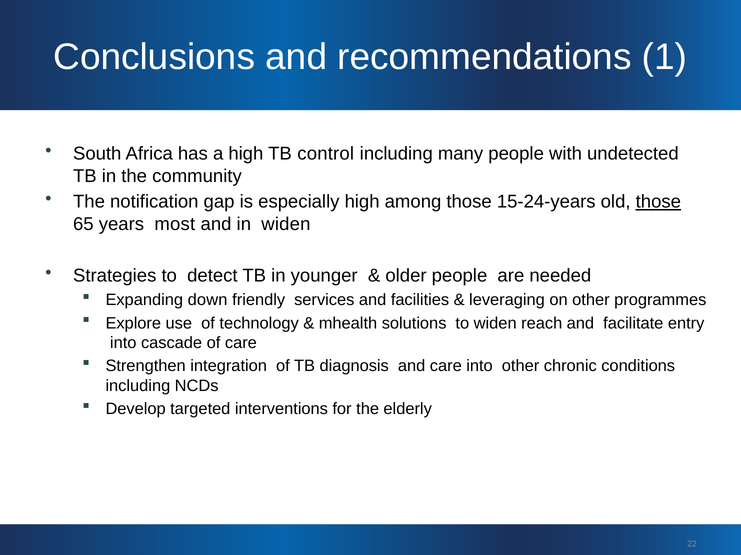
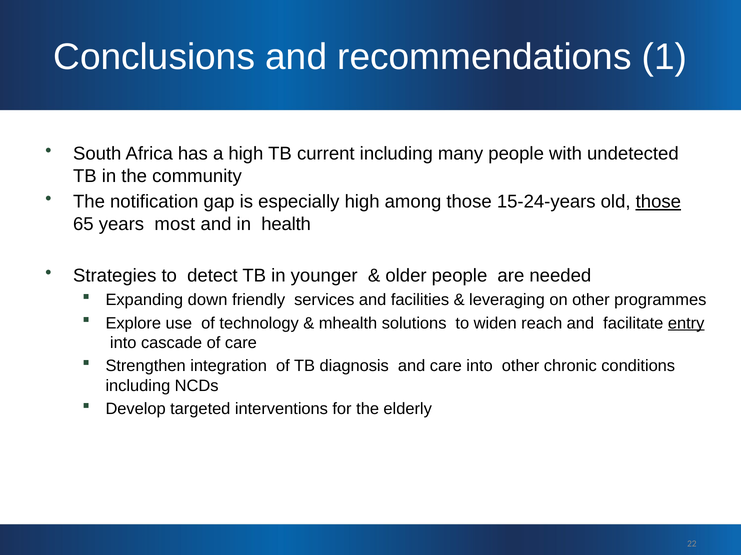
control: control -> current
in widen: widen -> health
entry underline: none -> present
